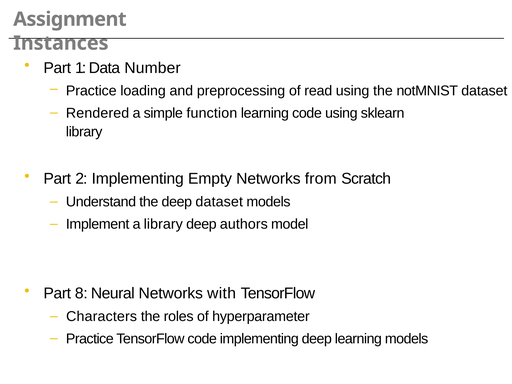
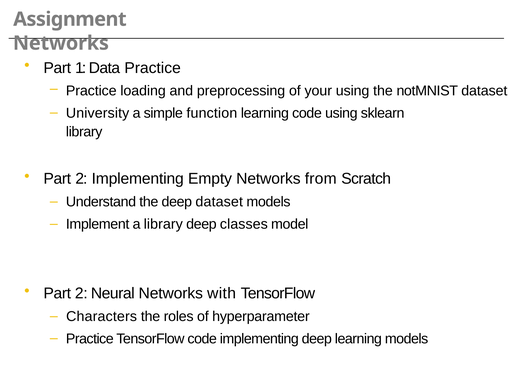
Instances at (61, 43): Instances -> Networks
Data Number: Number -> Practice
read: read -> your
Rendered: Rendered -> University
authors: authors -> classes
8 at (81, 293): 8 -> 2
